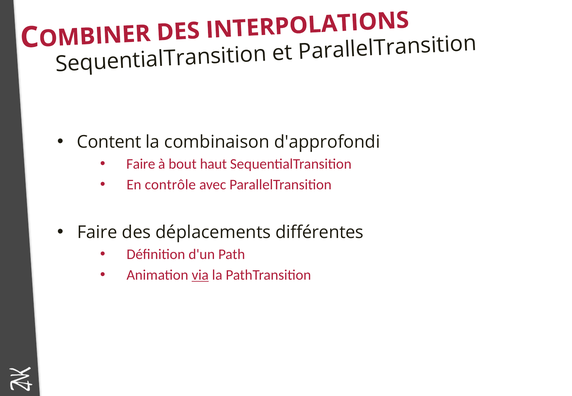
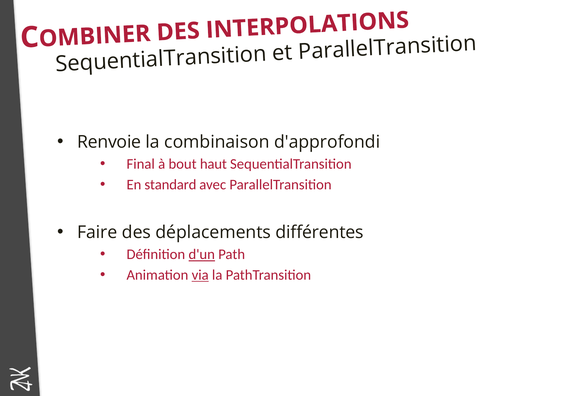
Content: Content -> Renvoie
Faire at (141, 164): Faire -> Final
contrôle: contrôle -> standard
d'un underline: none -> present
